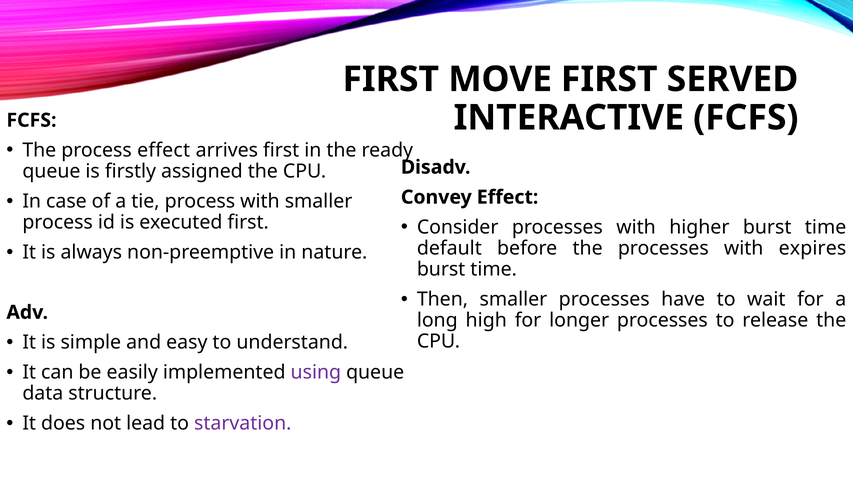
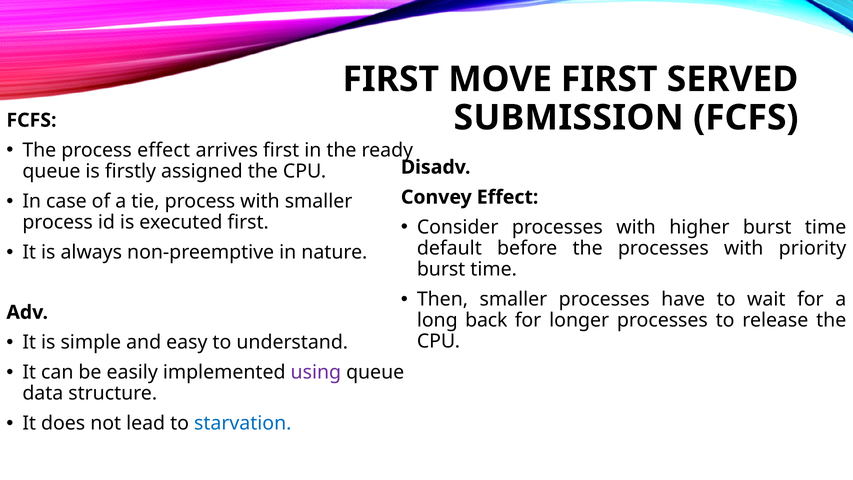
INTERACTIVE: INTERACTIVE -> SUBMISSION
expires: expires -> priority
high: high -> back
starvation colour: purple -> blue
